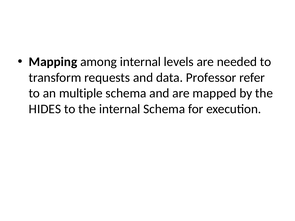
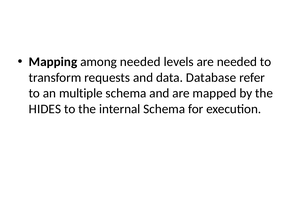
among internal: internal -> needed
Professor: Professor -> Database
